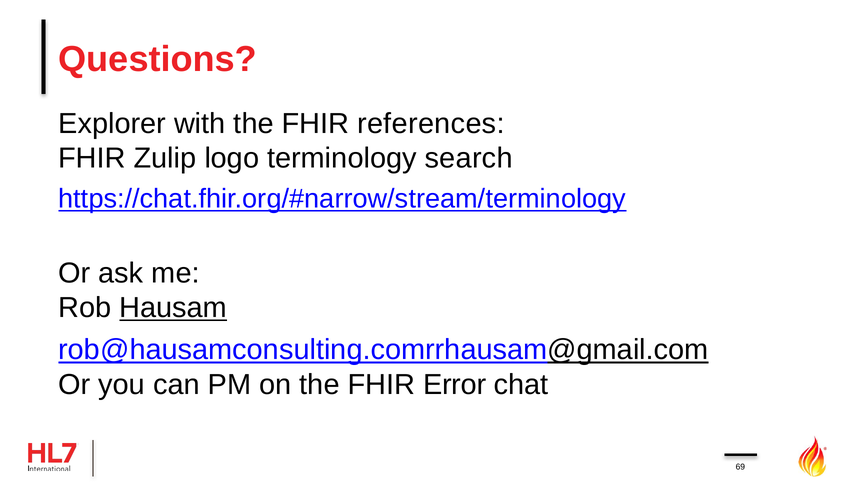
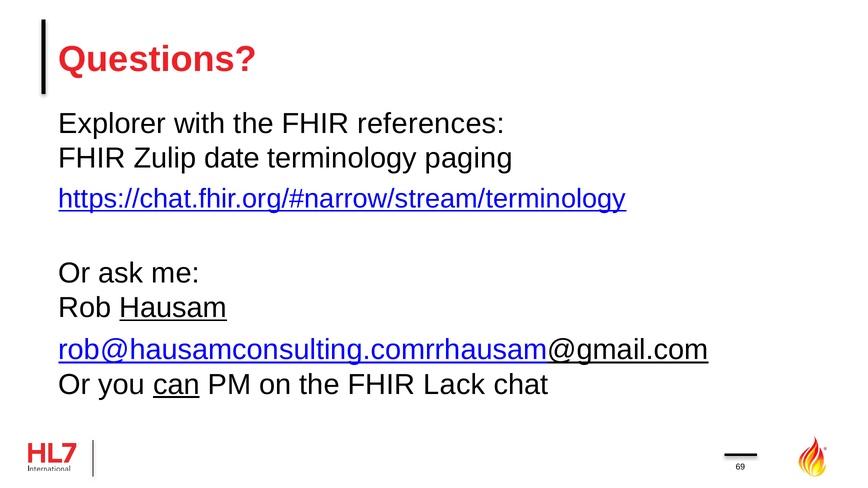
logo: logo -> date
search: search -> paging
can underline: none -> present
Error: Error -> Lack
